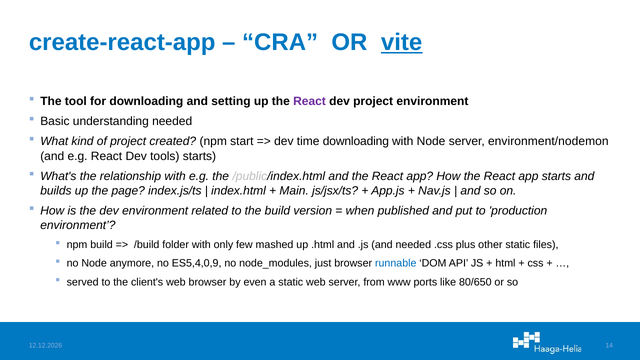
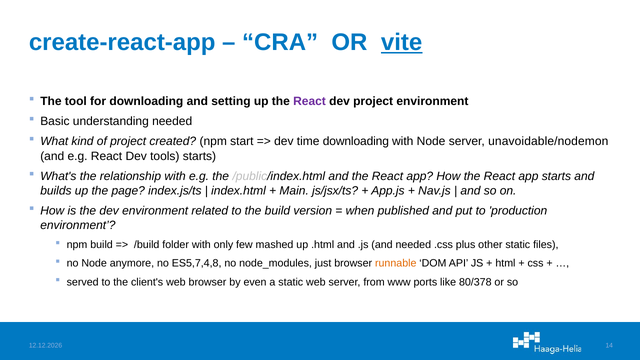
environment/nodemon: environment/nodemon -> unavoidable/nodemon
ES5,4,0,9: ES5,4,0,9 -> ES5,7,4,8
runnable colour: blue -> orange
80/650: 80/650 -> 80/378
